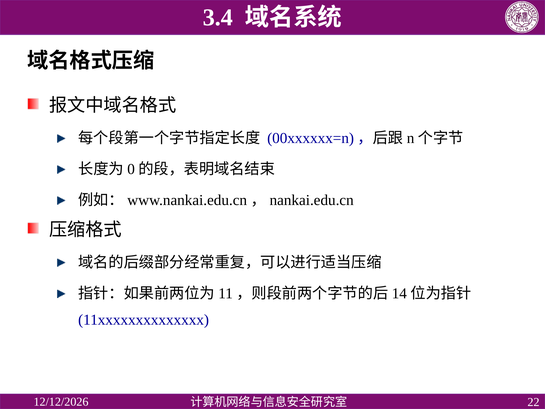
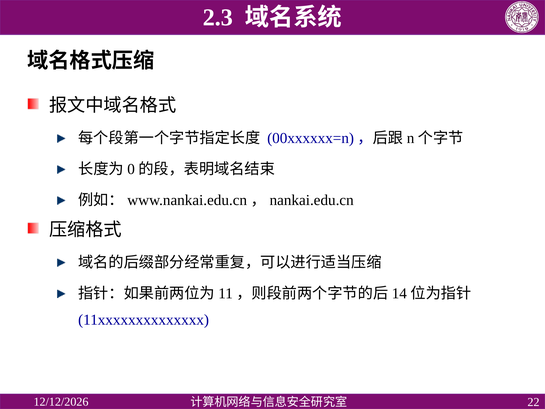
3.4: 3.4 -> 2.3
